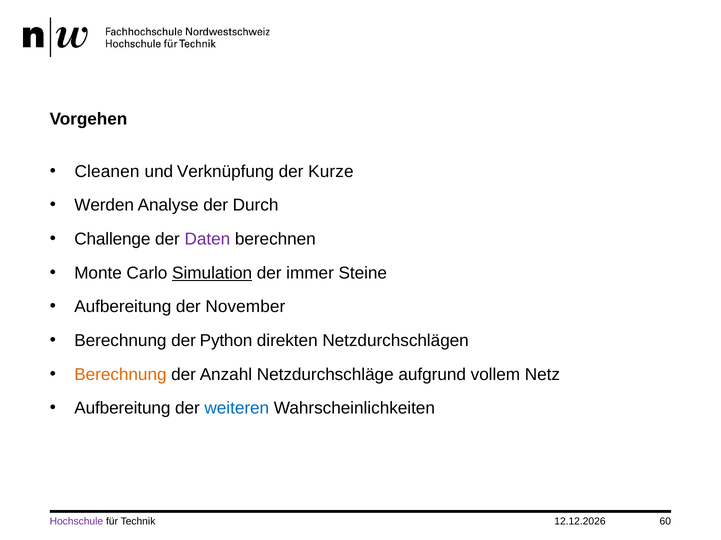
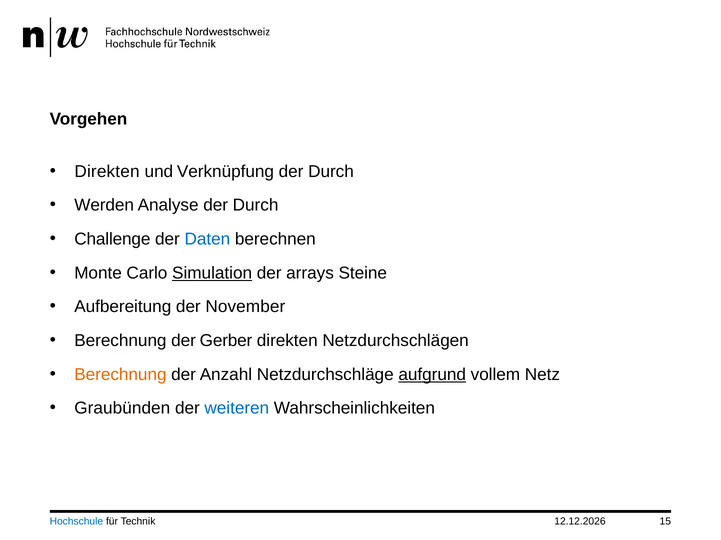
Cleanen at (107, 172): Cleanen -> Direkten
Kurze at (331, 172): Kurze -> Durch
Daten colour: purple -> blue
immer: immer -> arrays
Python: Python -> Gerber
aufgrund underline: none -> present
Aufbereitung at (122, 409): Aufbereitung -> Graubünden
Hochschule colour: purple -> blue
60: 60 -> 15
